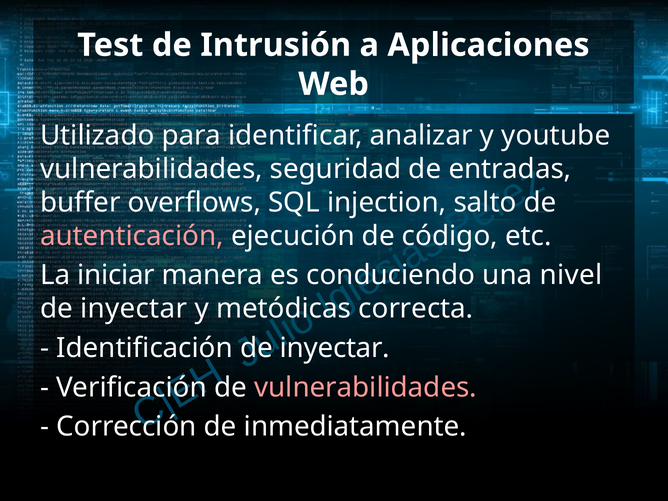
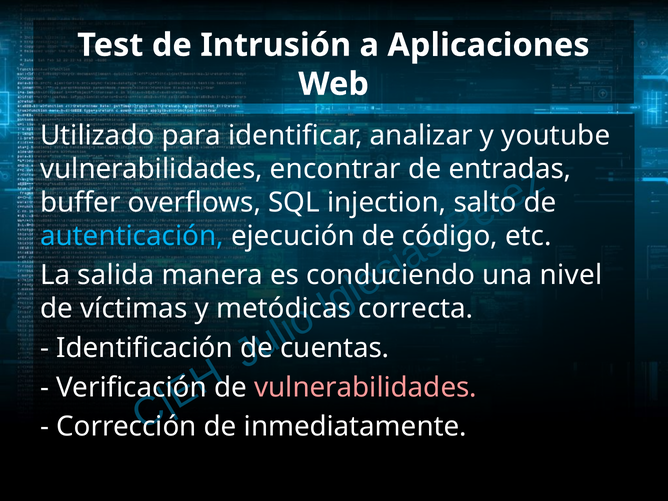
seguridad: seguridad -> encontrar
autenticación colour: pink -> light blue
iniciar: iniciar -> salida
inyectar at (134, 309): inyectar -> víctimas
inyectar at (335, 348): inyectar -> cuentas
